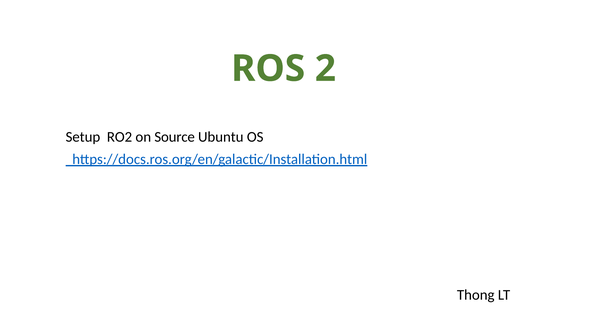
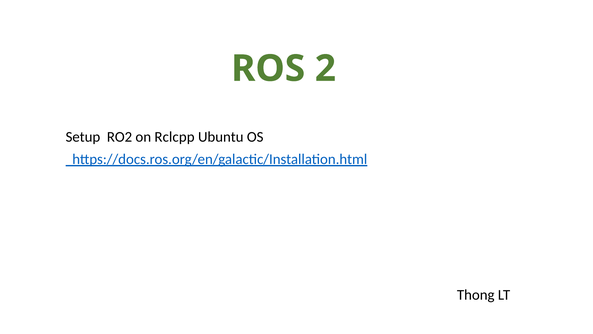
Source: Source -> Rclcpp
